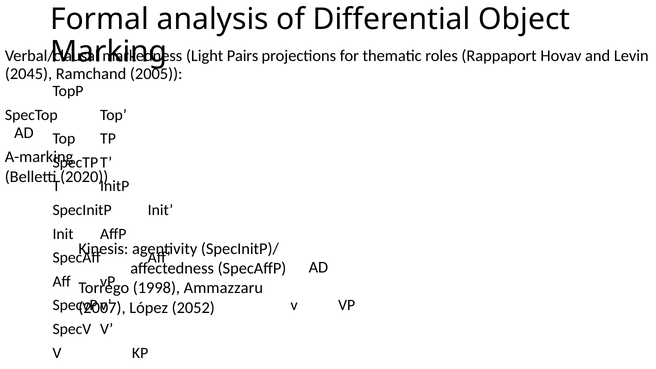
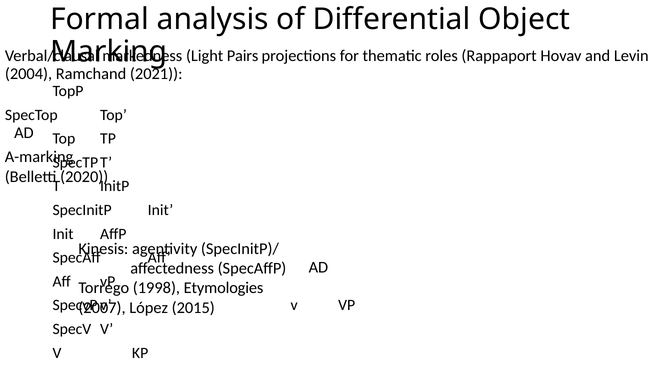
2045: 2045 -> 2004
2005: 2005 -> 2021
Ammazzaru: Ammazzaru -> Etymologies
2052: 2052 -> 2015
